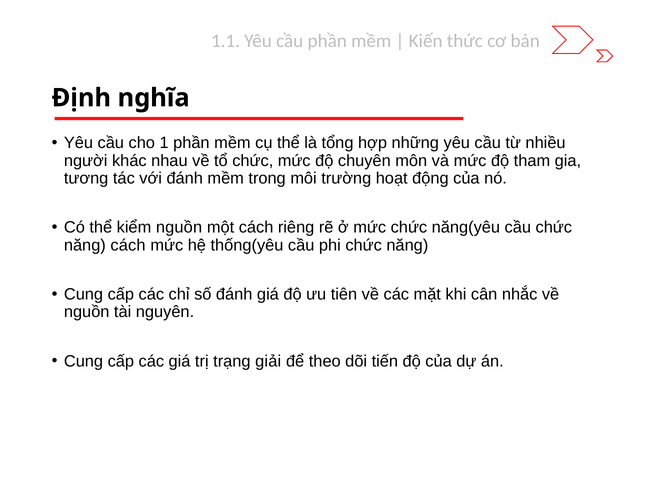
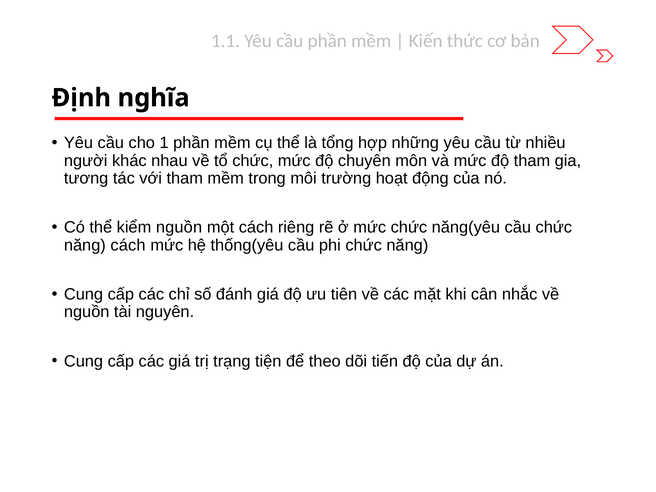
với đánh: đánh -> tham
giải: giải -> tiện
